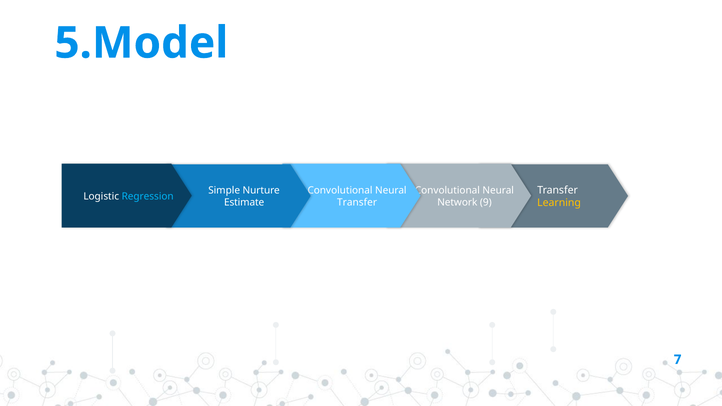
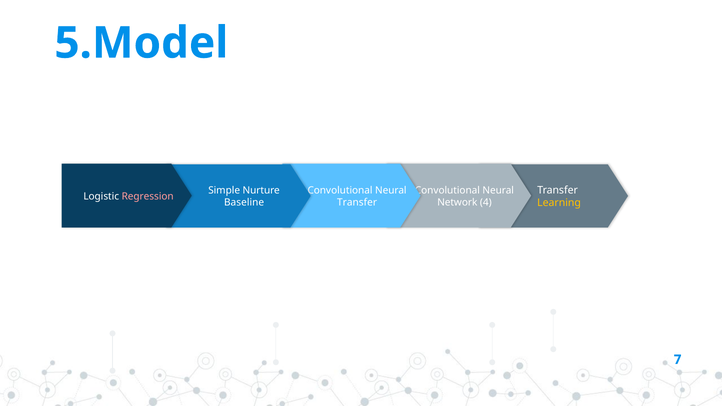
Regression colour: light blue -> pink
9: 9 -> 4
Estimate: Estimate -> Baseline
